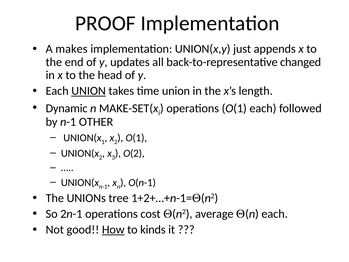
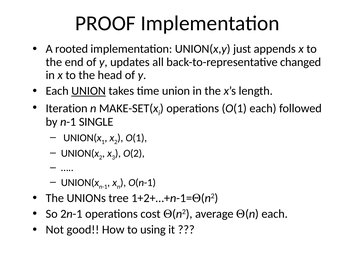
makes: makes -> rooted
Dynamic: Dynamic -> Iteration
OTHER: OTHER -> SINGLE
How underline: present -> none
kinds: kinds -> using
